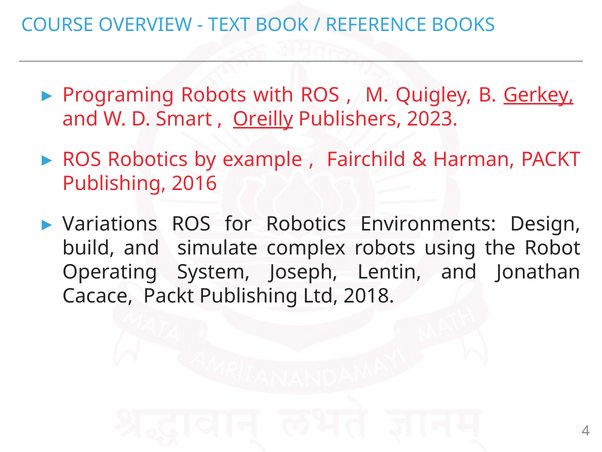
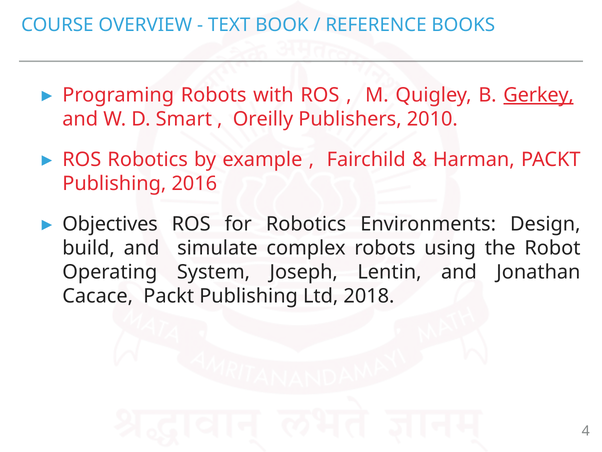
Oreilly underline: present -> none
2023: 2023 -> 2010
Variations: Variations -> Objectives
